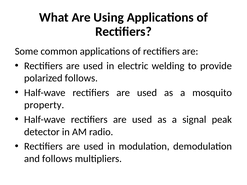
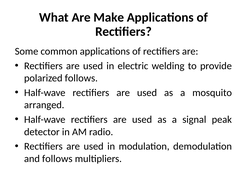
Using: Using -> Make
property: property -> arranged
